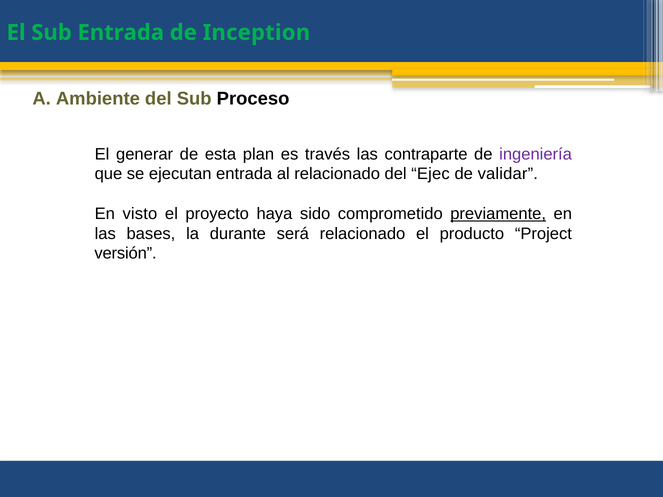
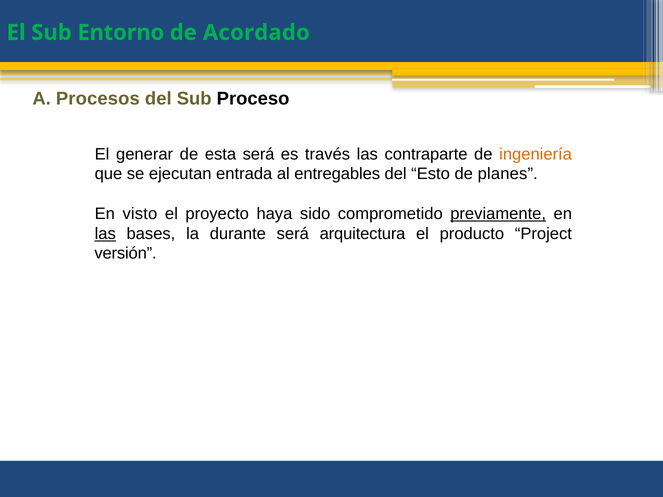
Sub Entrada: Entrada -> Entorno
Inception: Inception -> Acordado
Ambiente: Ambiente -> Procesos
esta plan: plan -> será
ingeniería colour: purple -> orange
al relacionado: relacionado -> entregables
Ejec: Ejec -> Esto
validar: validar -> planes
las at (105, 234) underline: none -> present
será relacionado: relacionado -> arquitectura
